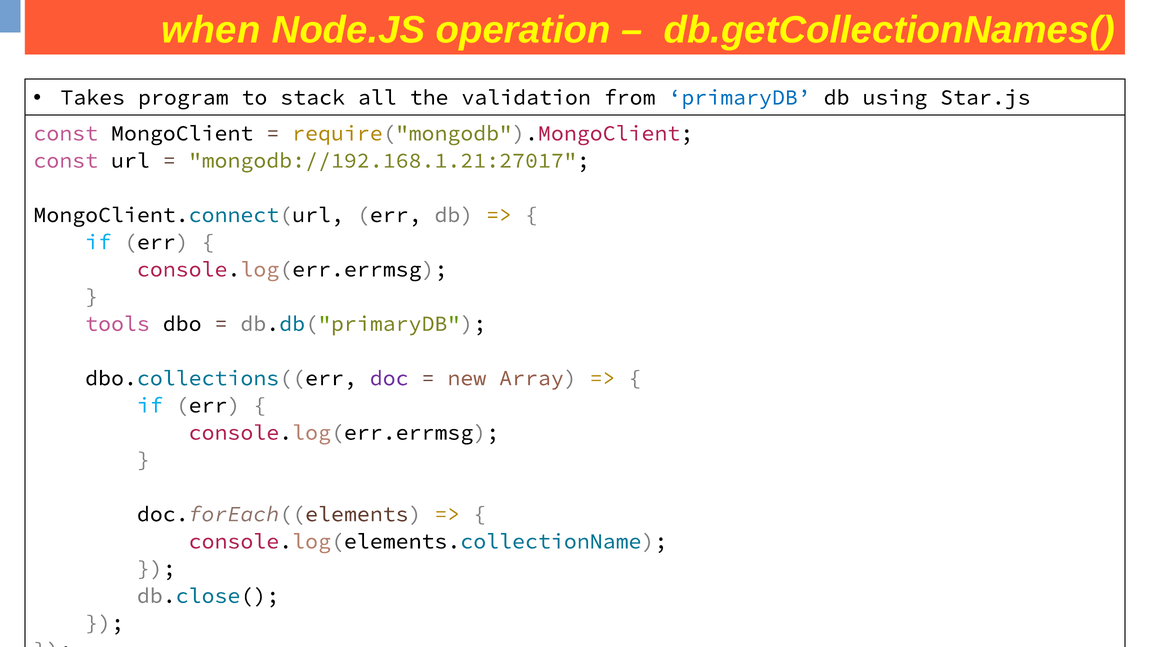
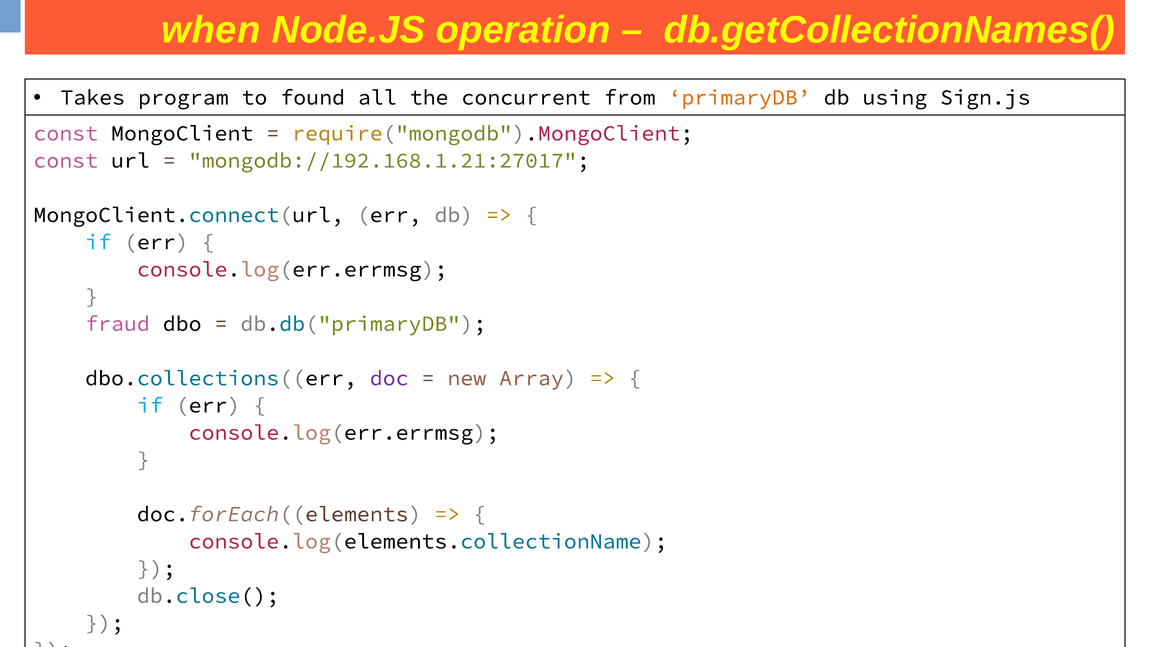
stack: stack -> found
validation: validation -> concurrent
primaryDB colour: blue -> orange
Star.js: Star.js -> Sign.js
tools: tools -> fraud
